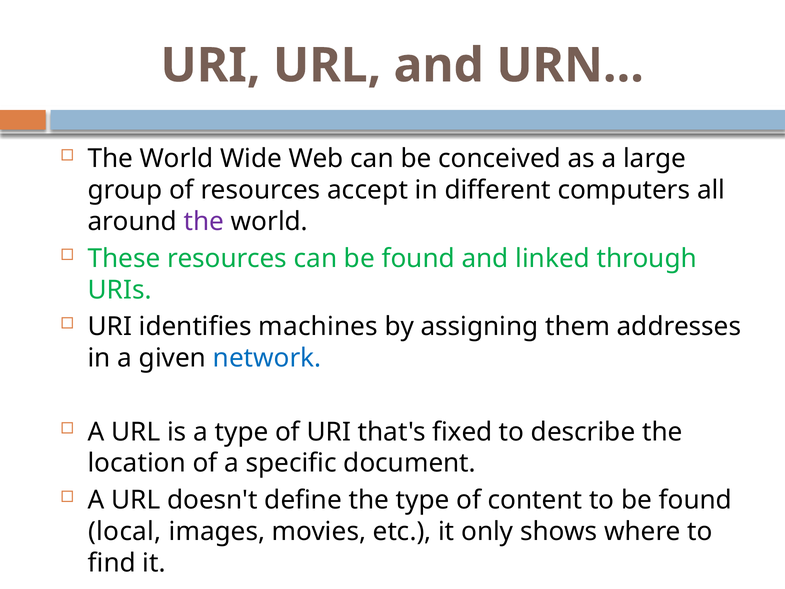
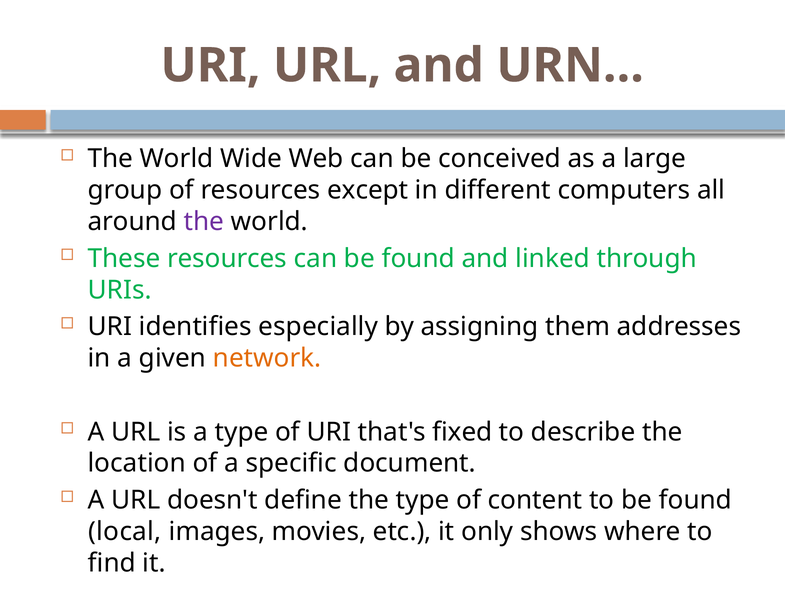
accept: accept -> except
machines: machines -> especially
network colour: blue -> orange
